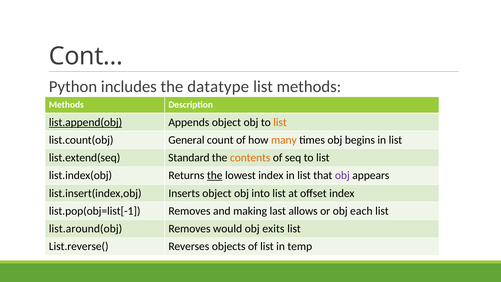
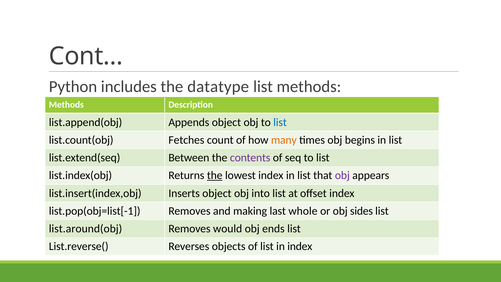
list.append(obj underline: present -> none
list at (280, 122) colour: orange -> blue
General: General -> Fetches
Standard: Standard -> Between
contents colour: orange -> purple
allows: allows -> whole
each: each -> sides
exits: exits -> ends
in temp: temp -> index
